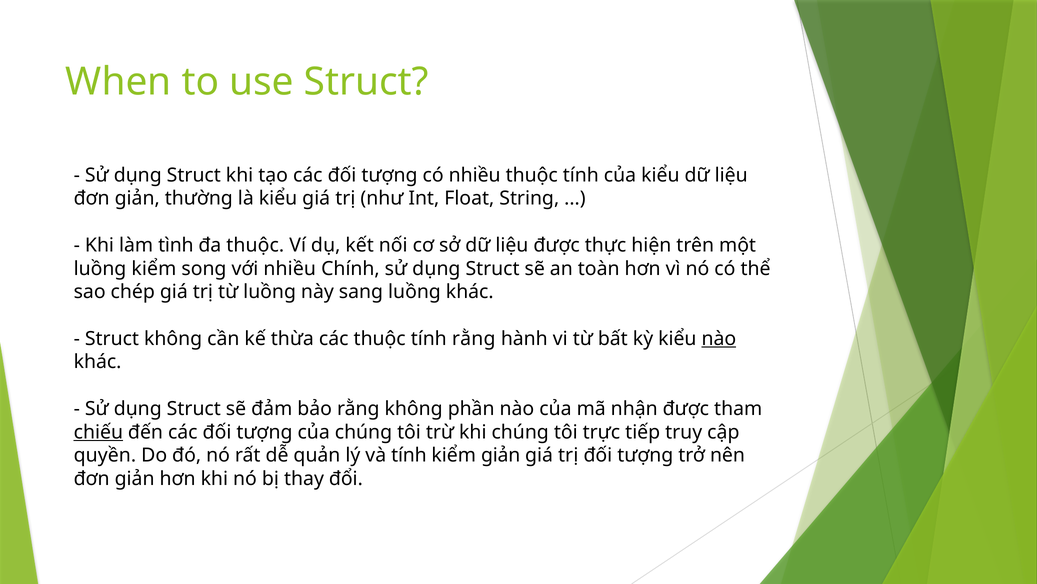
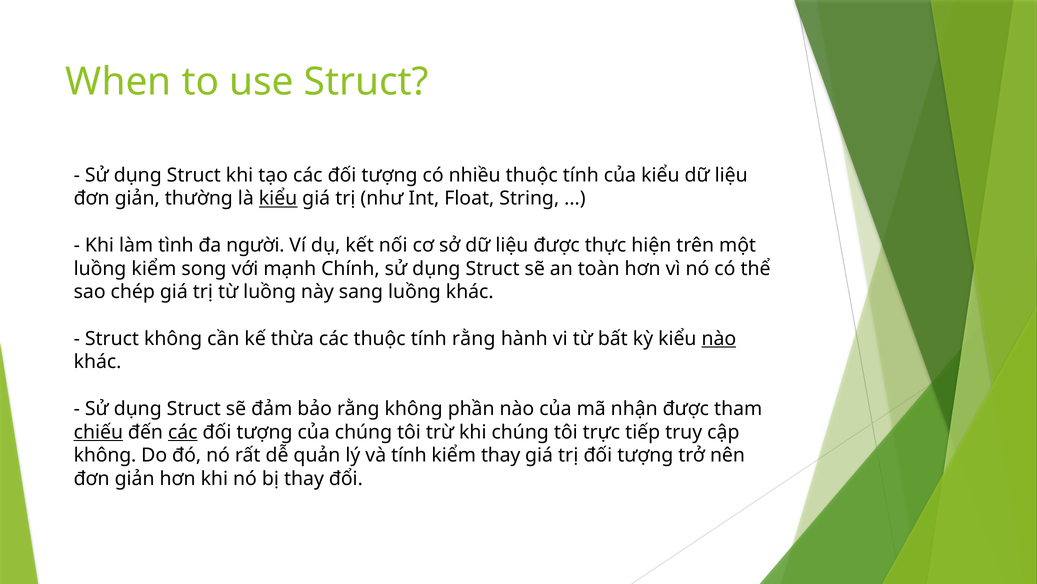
kiểu at (278, 198) underline: none -> present
đa thuộc: thuộc -> người
với nhiều: nhiều -> mạnh
các at (183, 432) underline: none -> present
quyền at (105, 455): quyền -> không
kiểm giản: giản -> thay
